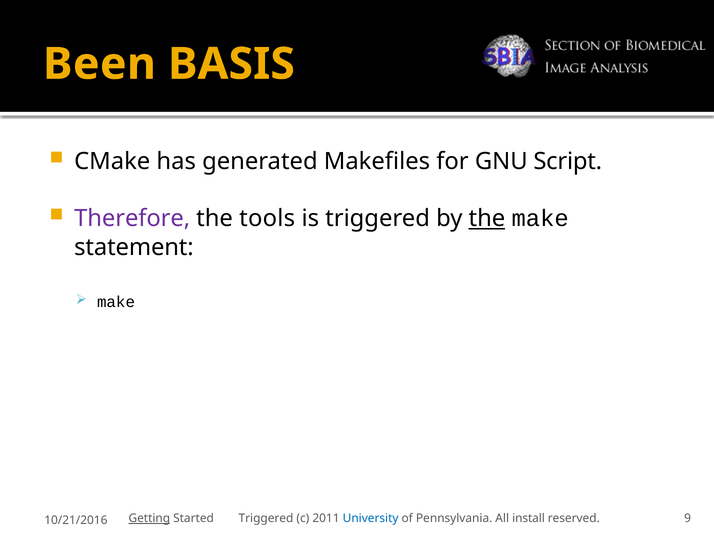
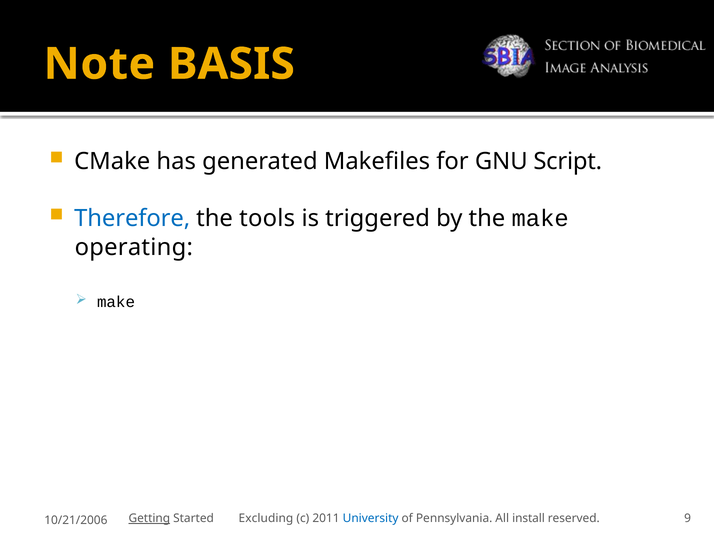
Been: Been -> Note
Therefore colour: purple -> blue
the at (487, 219) underline: present -> none
statement: statement -> operating
Started Triggered: Triggered -> Excluding
10/21/2016: 10/21/2016 -> 10/21/2006
